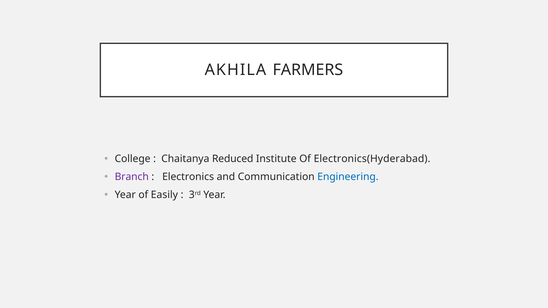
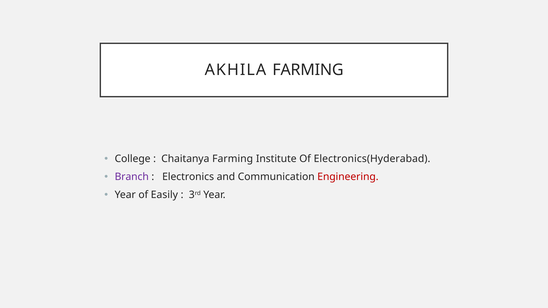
AKHILA FARMERS: FARMERS -> FARMING
Chaitanya Reduced: Reduced -> Farming
Engineering colour: blue -> red
